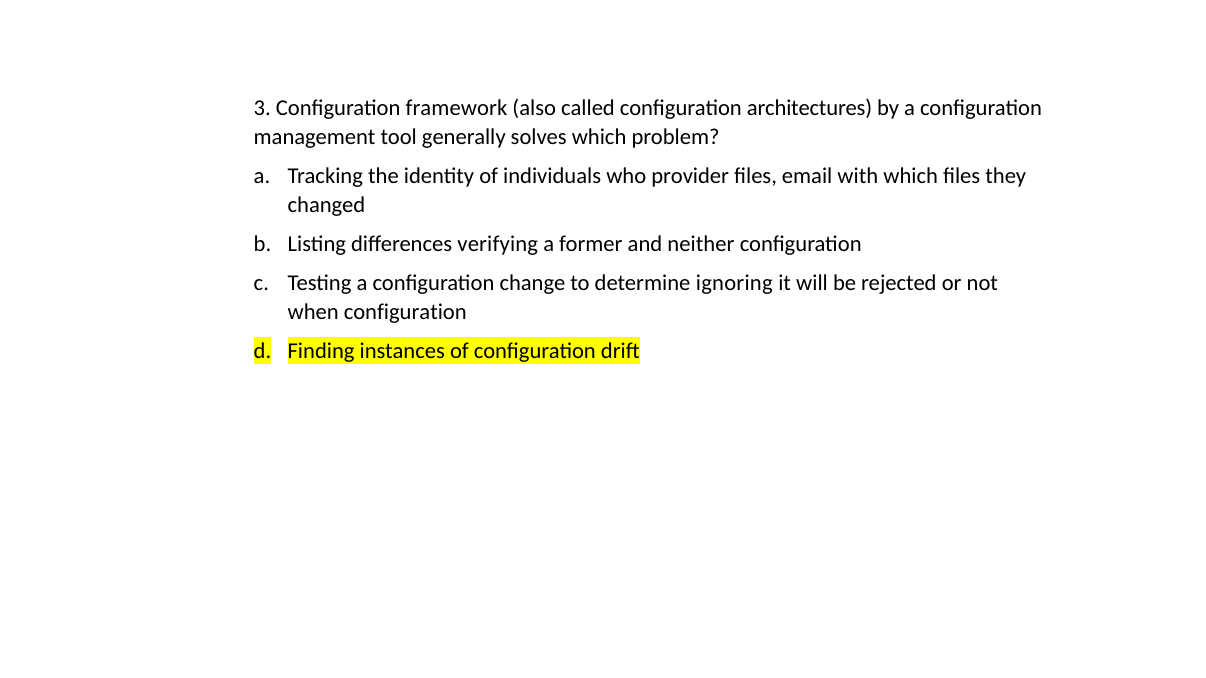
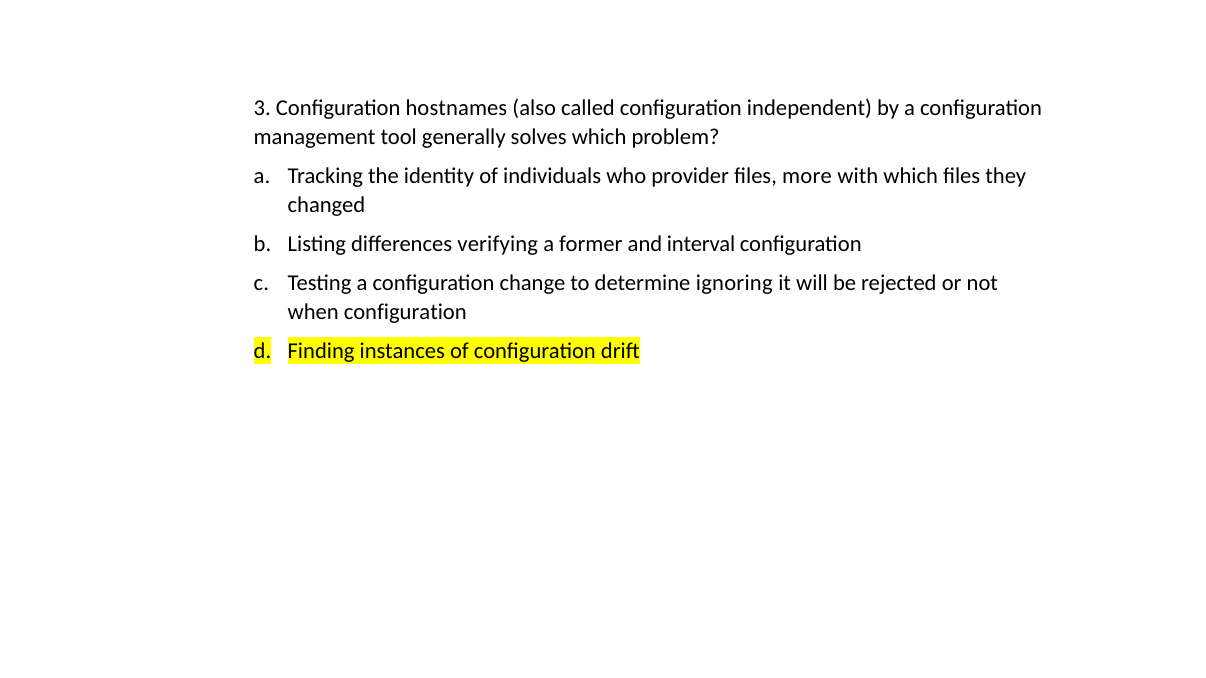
framework: framework -> hostnames
architectures: architectures -> independent
email: email -> more
neither: neither -> interval
